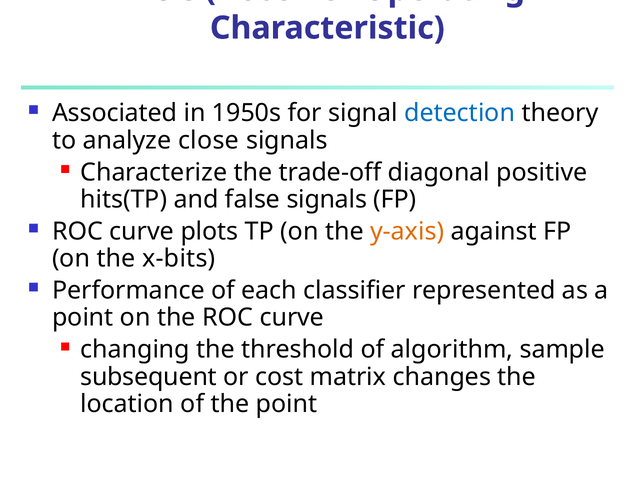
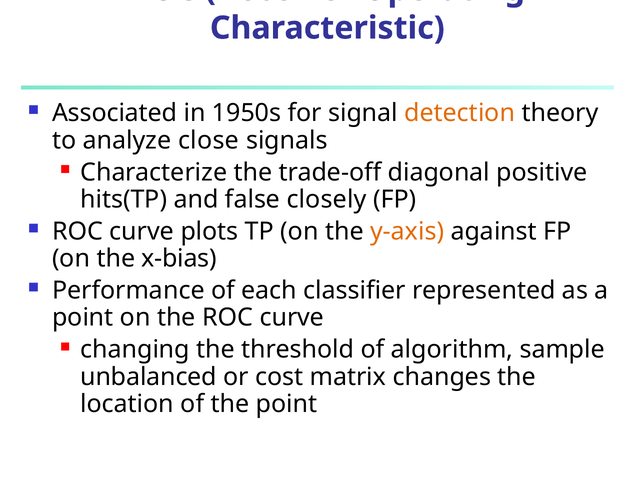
detection colour: blue -> orange
false signals: signals -> closely
x-bits: x-bits -> x-bias
subsequent: subsequent -> unbalanced
